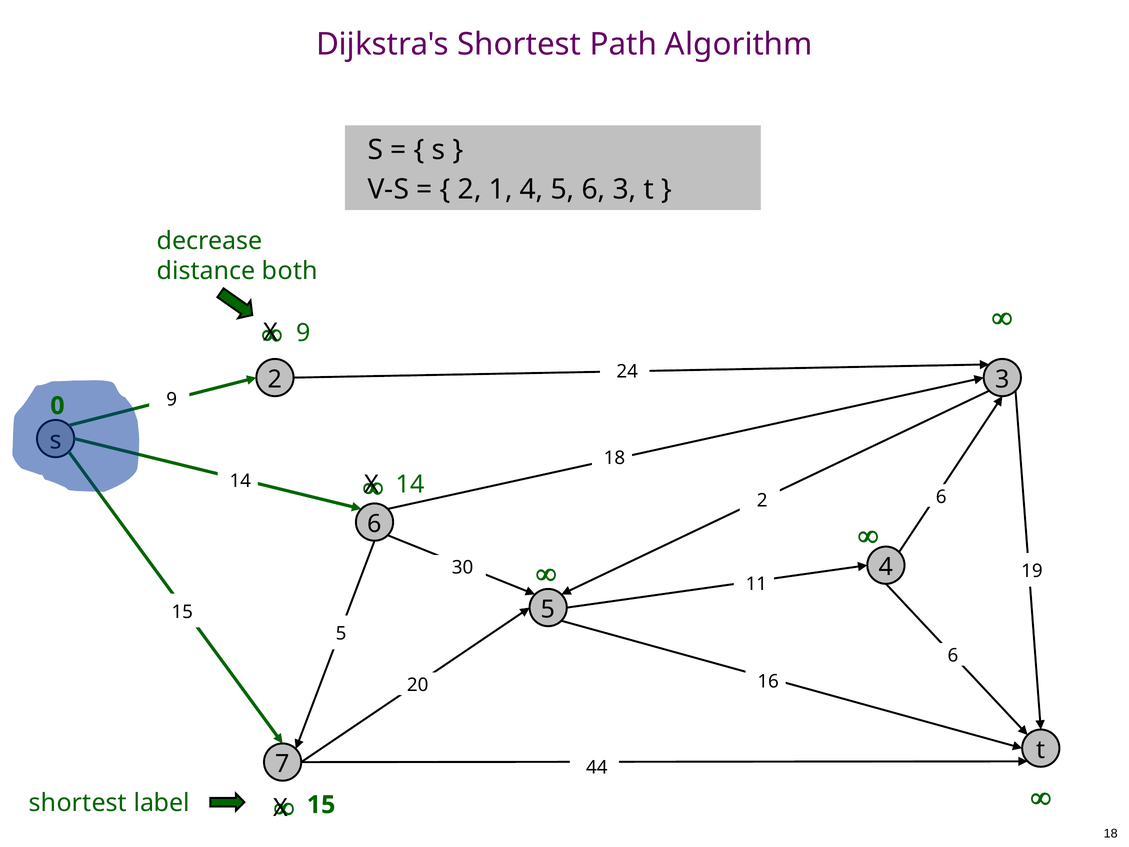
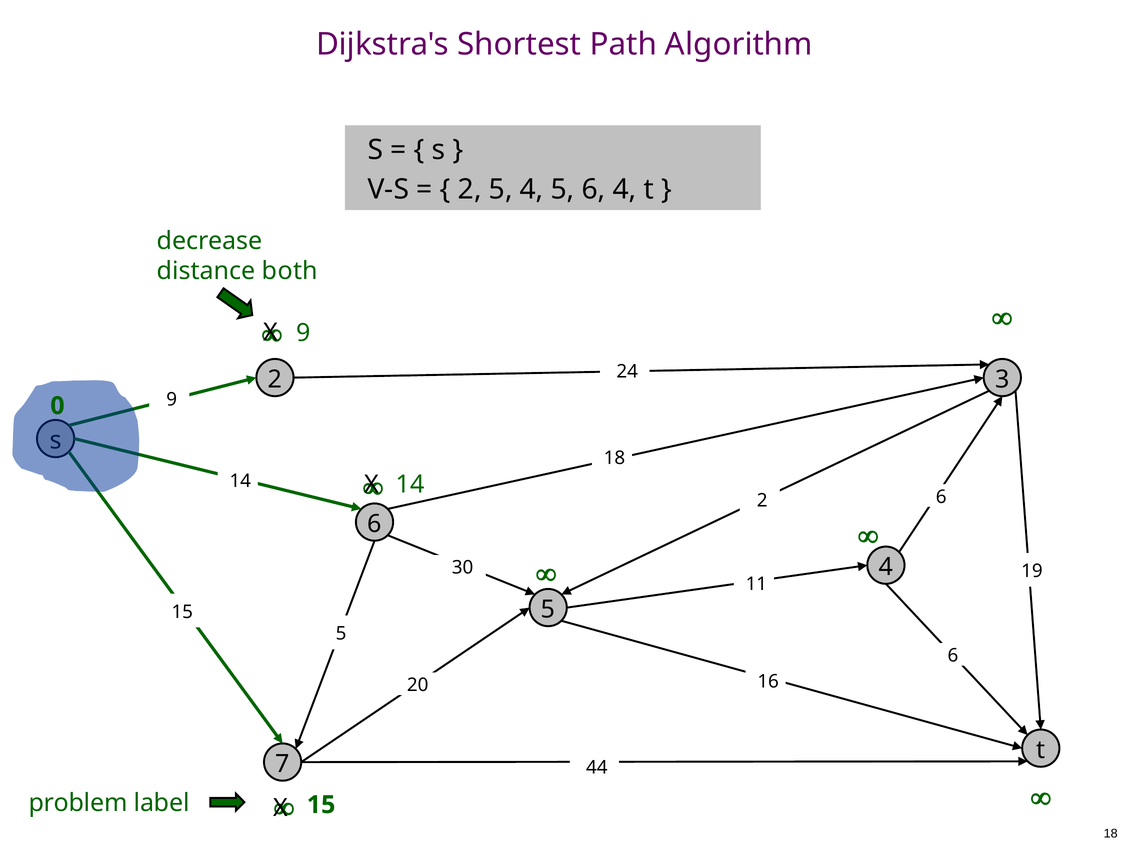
2 1: 1 -> 5
6 3: 3 -> 4
shortest at (78, 803): shortest -> problem
